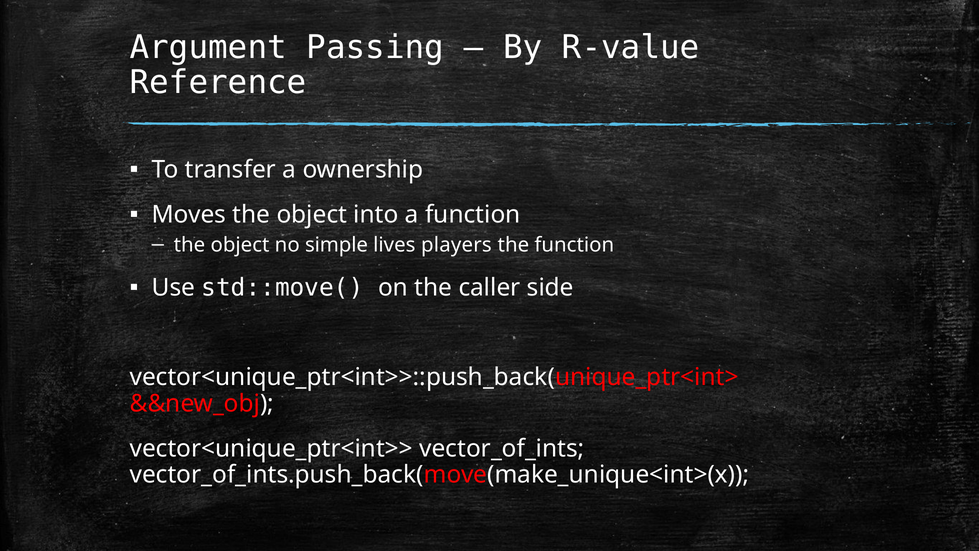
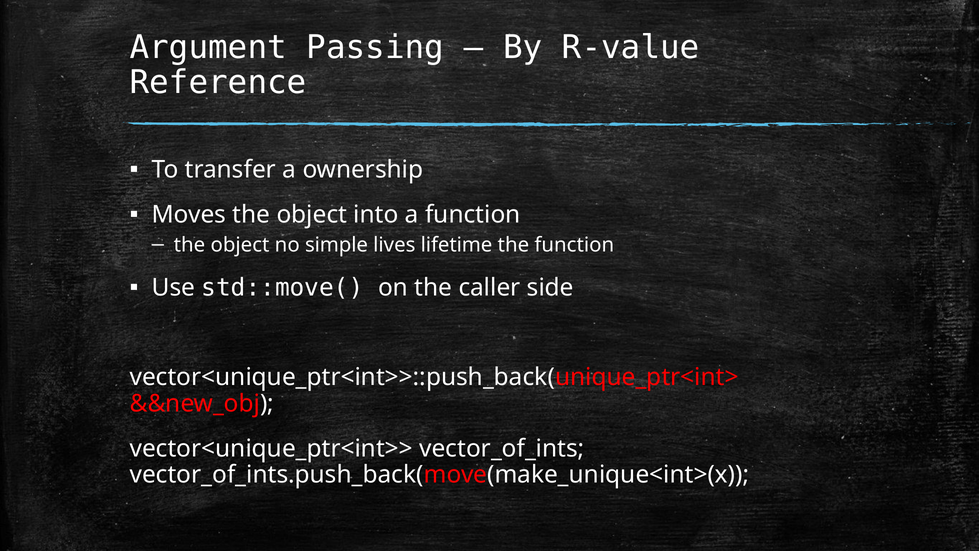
players: players -> lifetime
